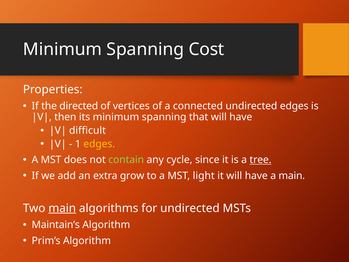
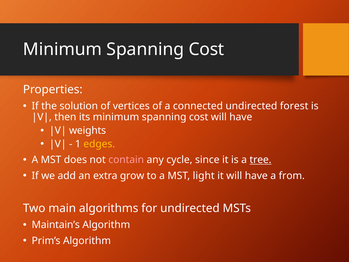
directed: directed -> solution
undirected edges: edges -> forest
its minimum spanning that: that -> cost
difficult: difficult -> weights
contain colour: light green -> pink
a main: main -> from
main at (62, 208) underline: present -> none
